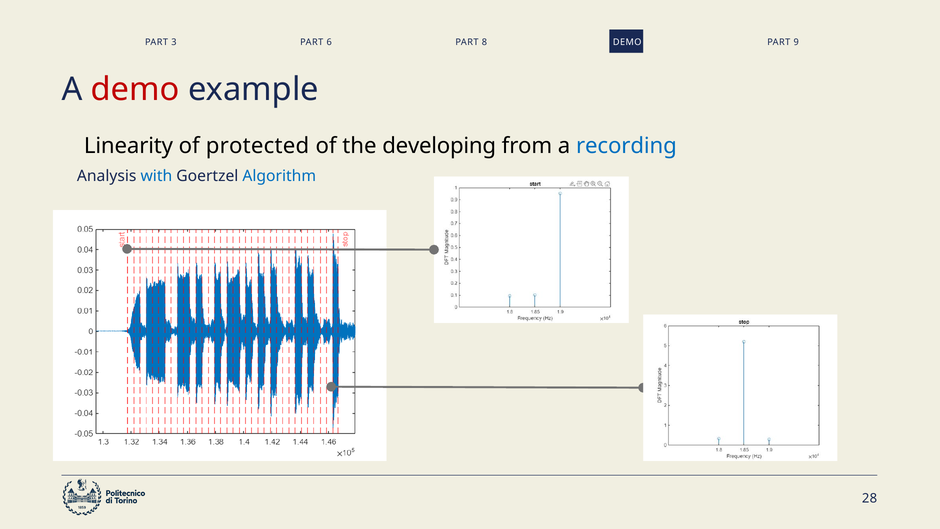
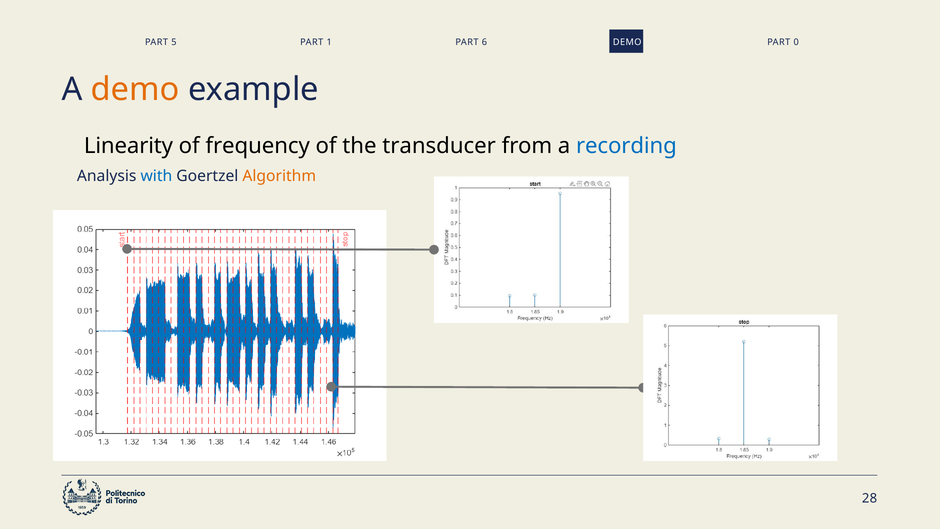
3: 3 -> 5
6: 6 -> 1
8: 8 -> 6
9: 9 -> 0
demo at (135, 89) colour: red -> orange
protected: protected -> frequency
developing: developing -> transducer
Algorithm colour: blue -> orange
